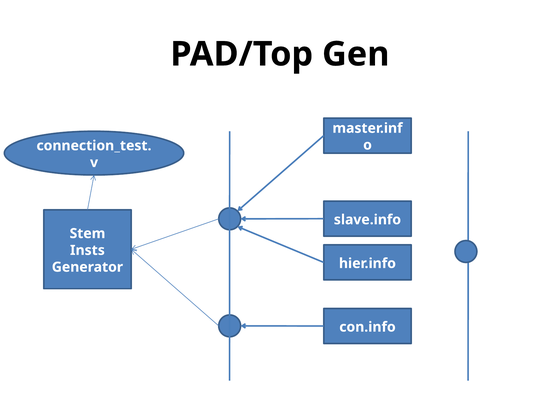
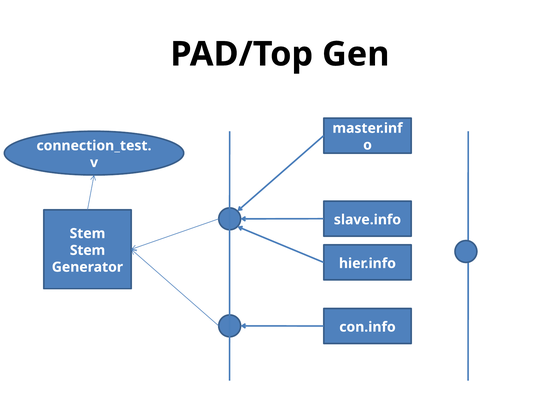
Insts at (87, 250): Insts -> Stem
